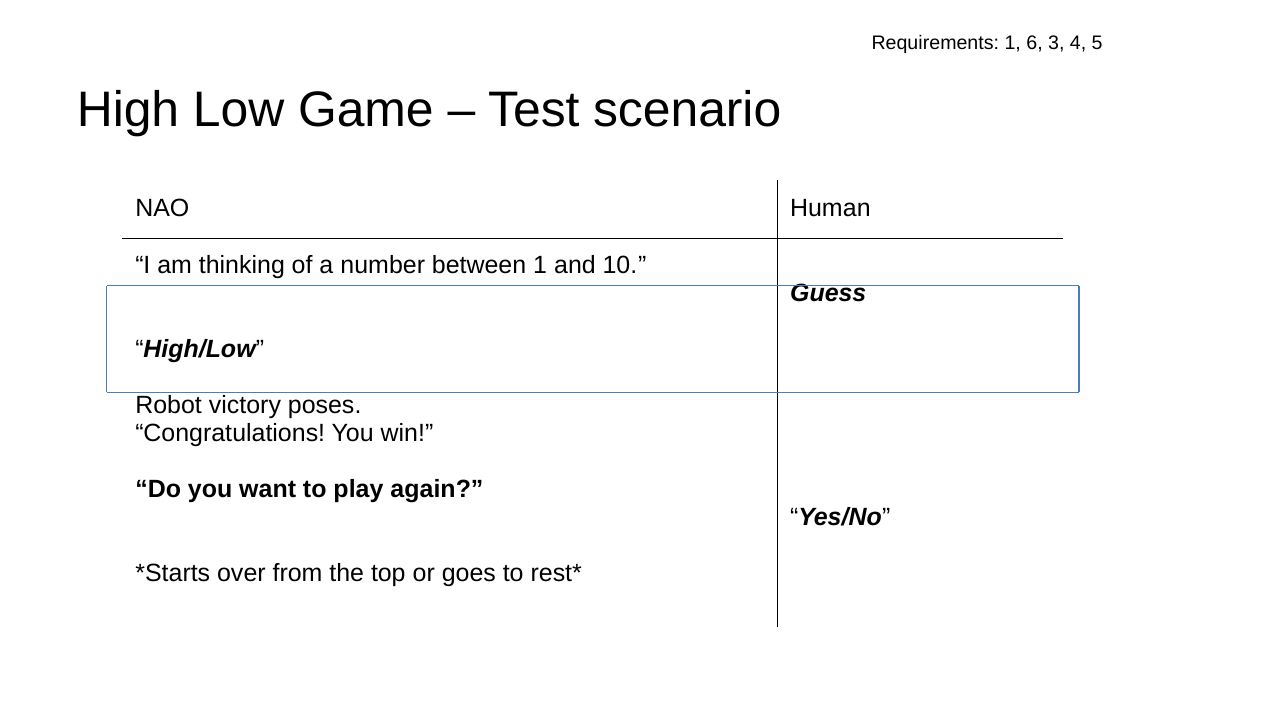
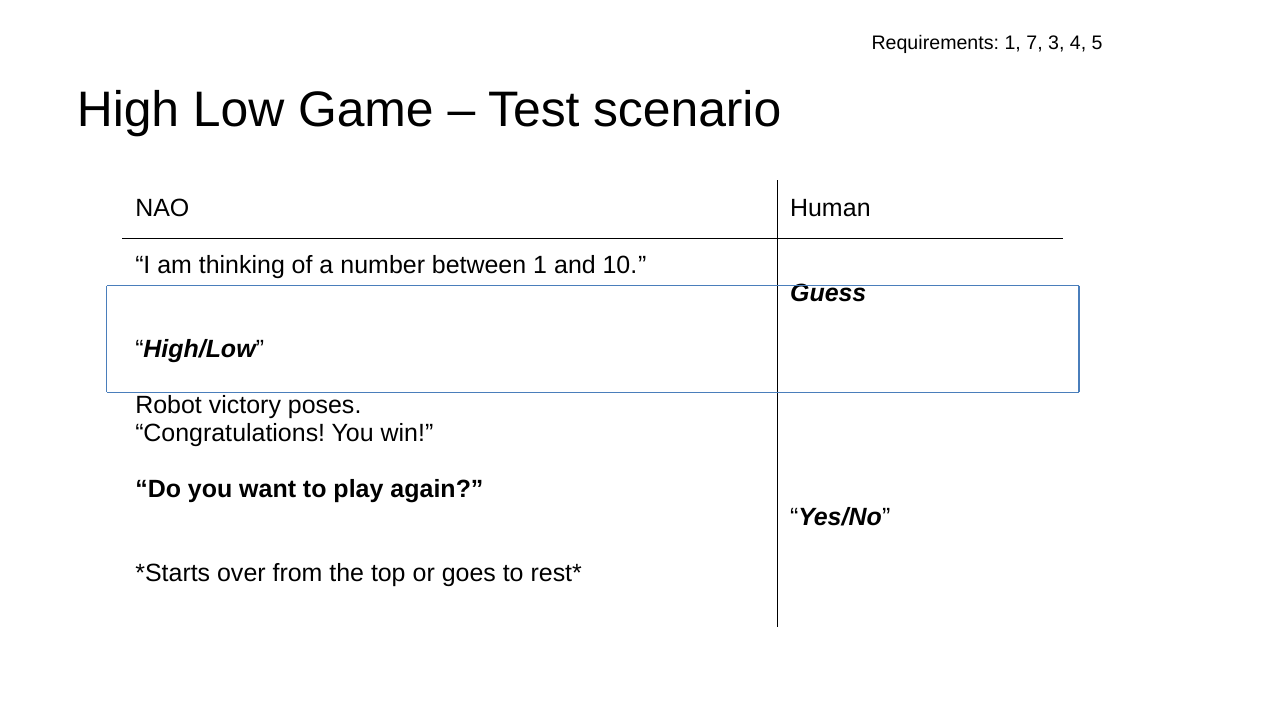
6: 6 -> 7
